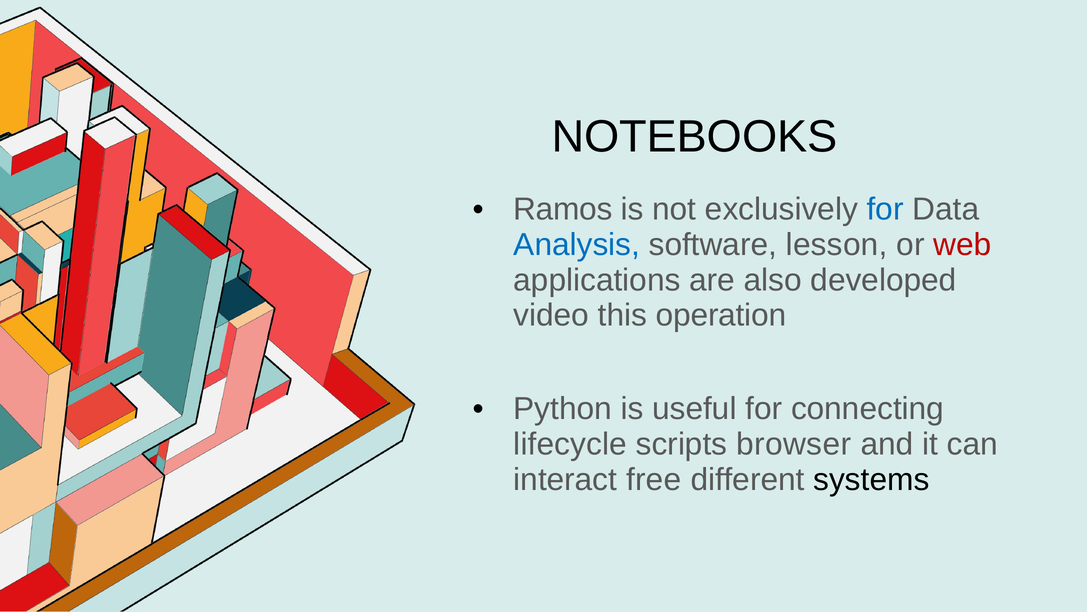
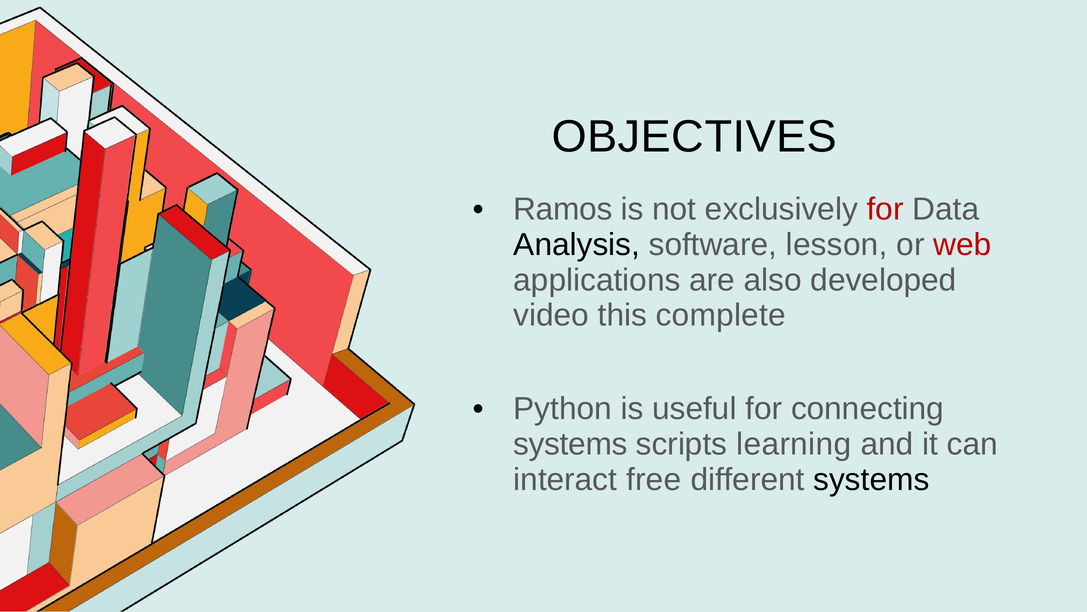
NOTEBOOKS: NOTEBOOKS -> OBJECTIVES
for at (885, 209) colour: blue -> red
Analysis colour: blue -> black
operation: operation -> complete
lifecycle at (570, 444): lifecycle -> systems
browser: browser -> learning
